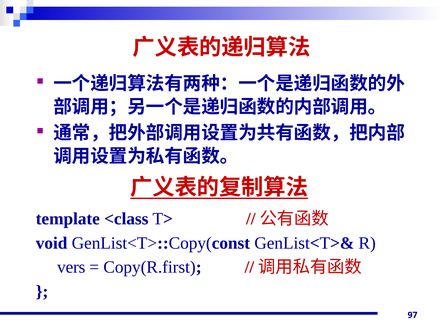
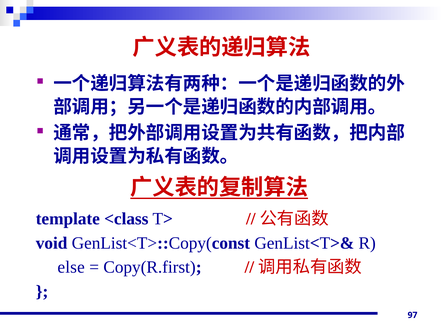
vers: vers -> else
